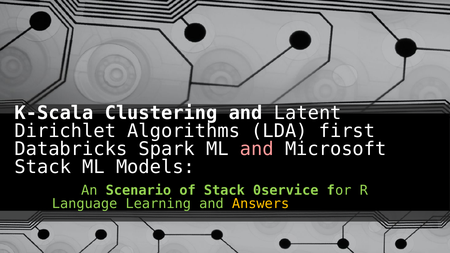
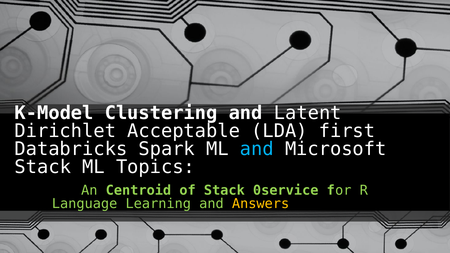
K-Scala: K-Scala -> K-Model
Algorithms: Algorithms -> Acceptable
and at (257, 149) colour: pink -> light blue
Models: Models -> Topics
Scenario: Scenario -> Centroid
